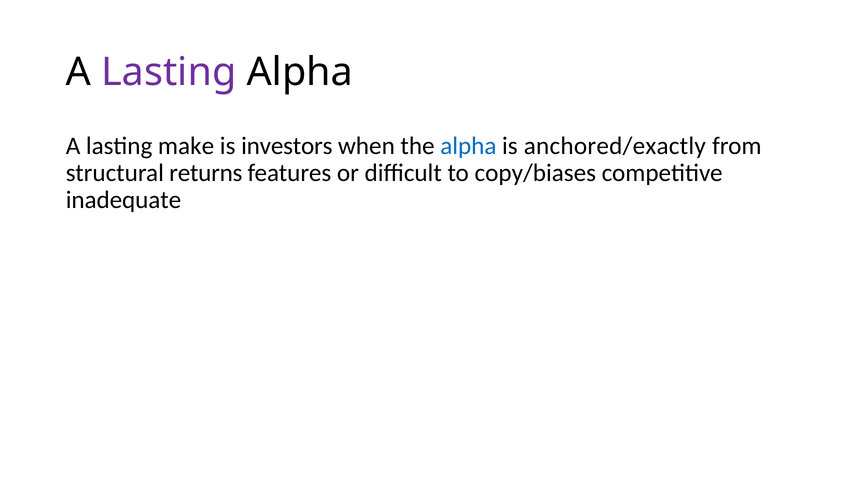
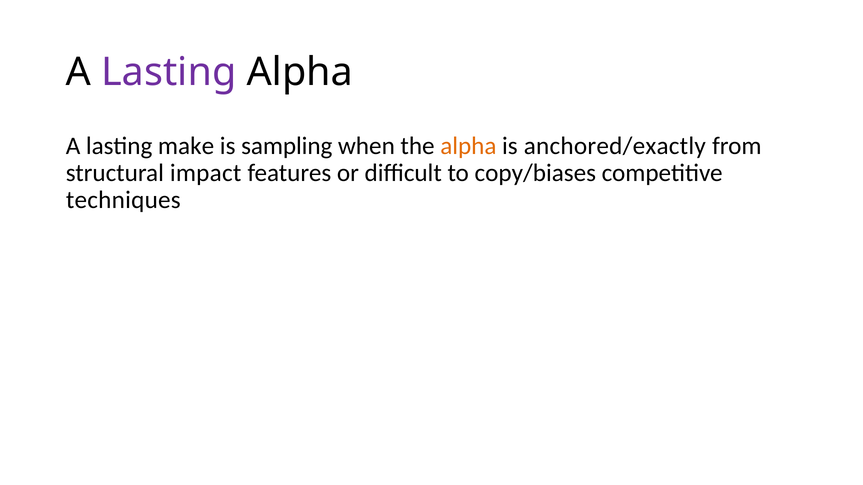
investors: investors -> sampling
alpha at (468, 146) colour: blue -> orange
returns: returns -> impact
inadequate: inadequate -> techniques
